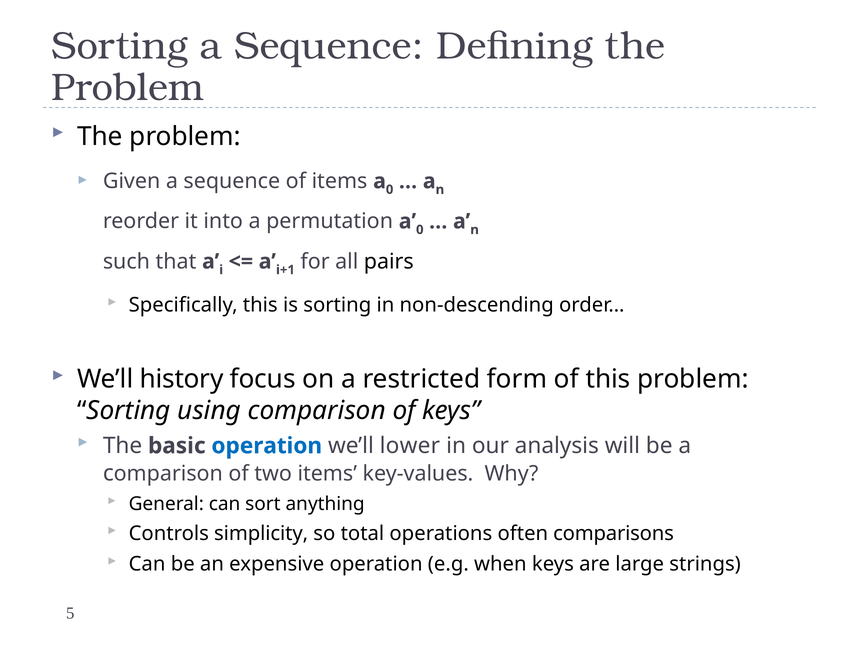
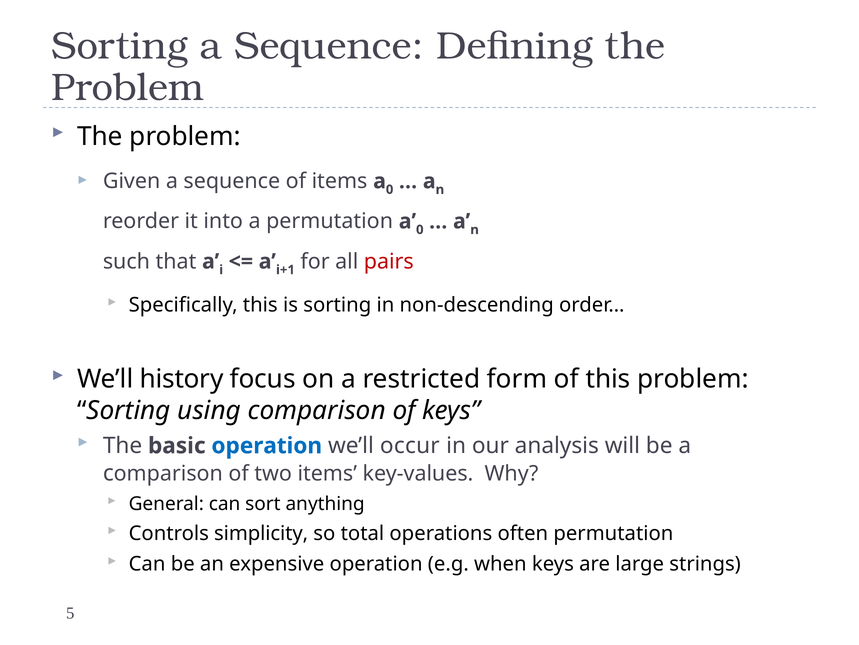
pairs colour: black -> red
lower: lower -> occur
often comparisons: comparisons -> permutation
